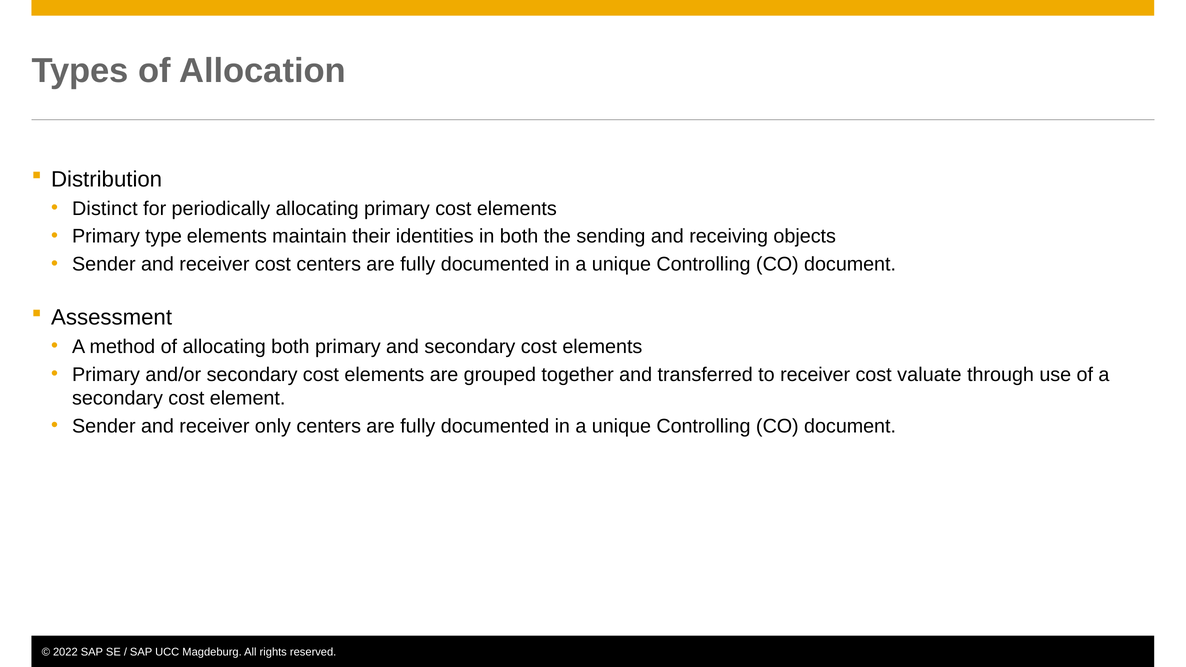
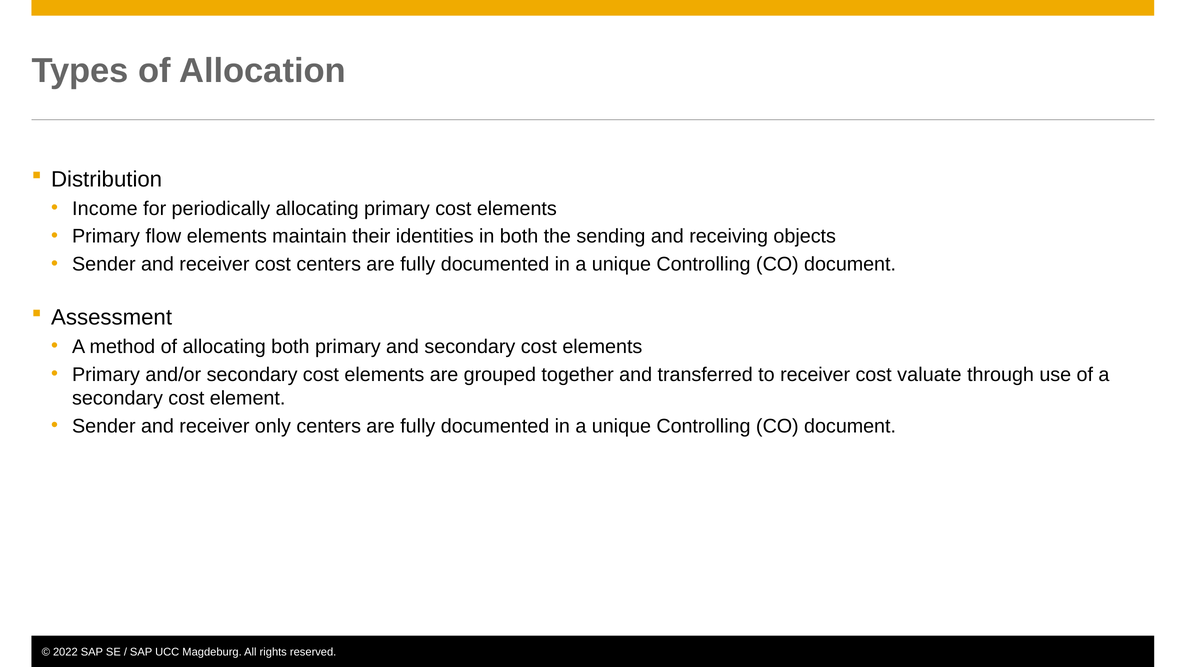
Distinct: Distinct -> Income
type: type -> flow
